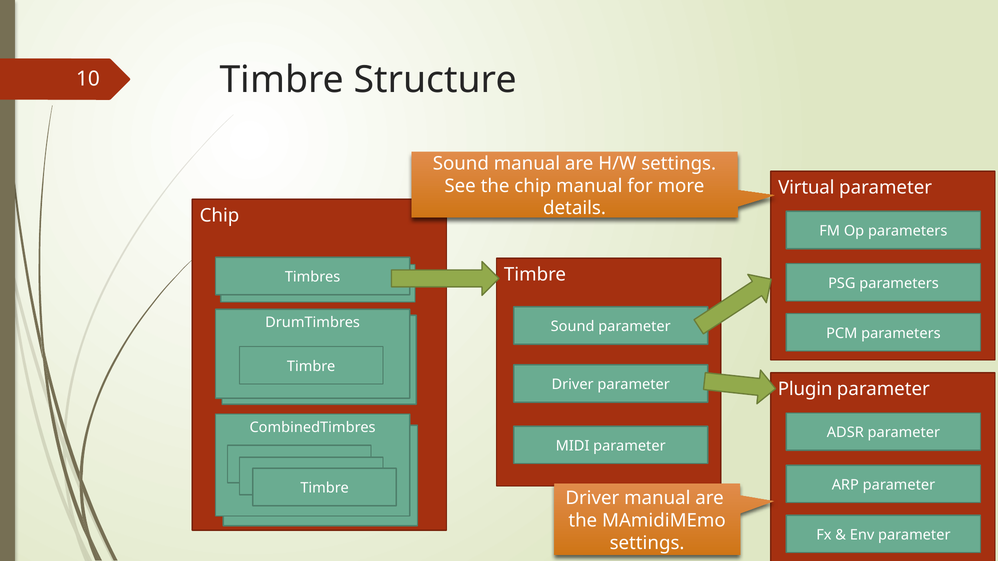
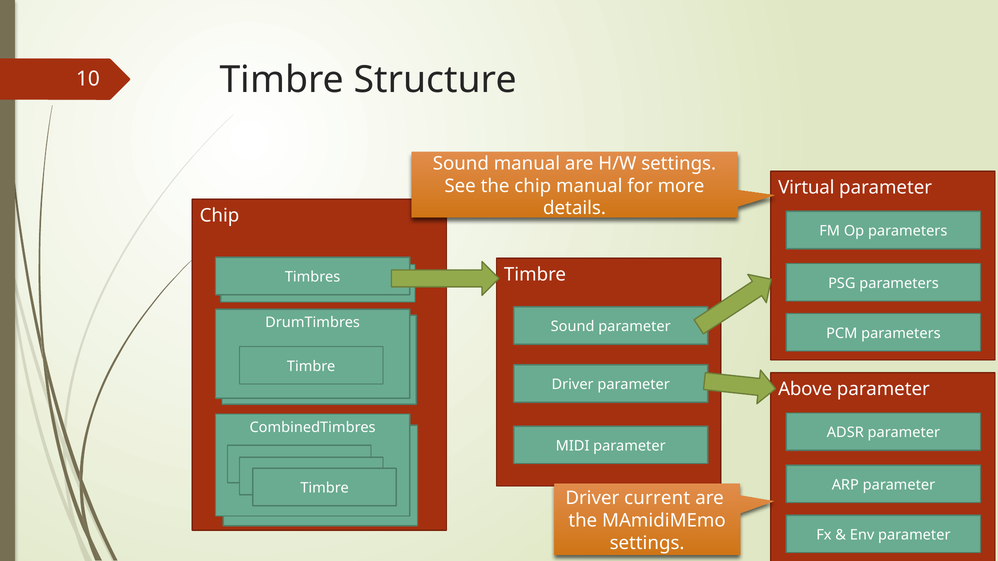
Plugin: Plugin -> Above
Driver manual: manual -> current
